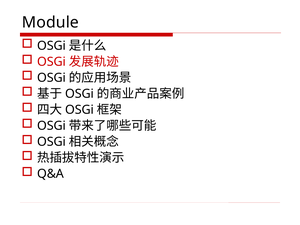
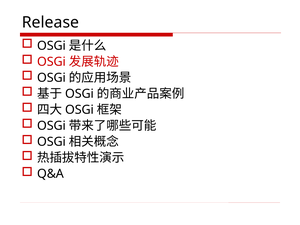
Module: Module -> Release
